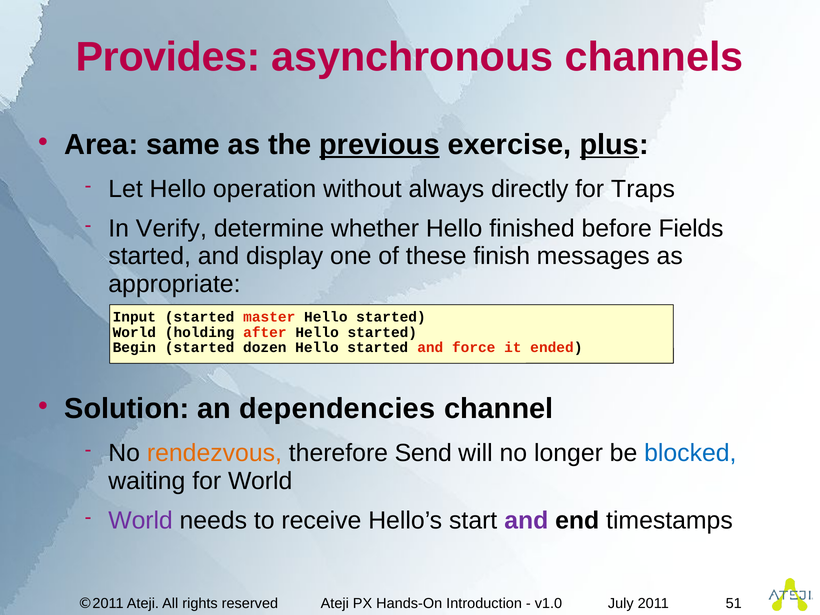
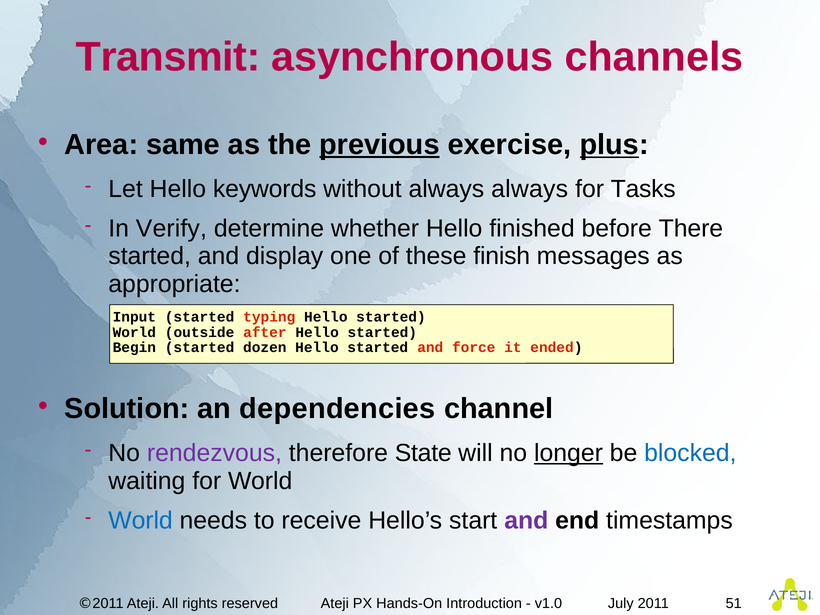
Provides: Provides -> Transmit
operation: operation -> keywords
always directly: directly -> always
Traps: Traps -> Tasks
Fields: Fields -> There
master: master -> typing
holding: holding -> outside
rendezvous colour: orange -> purple
Send: Send -> State
longer underline: none -> present
World at (141, 520) colour: purple -> blue
